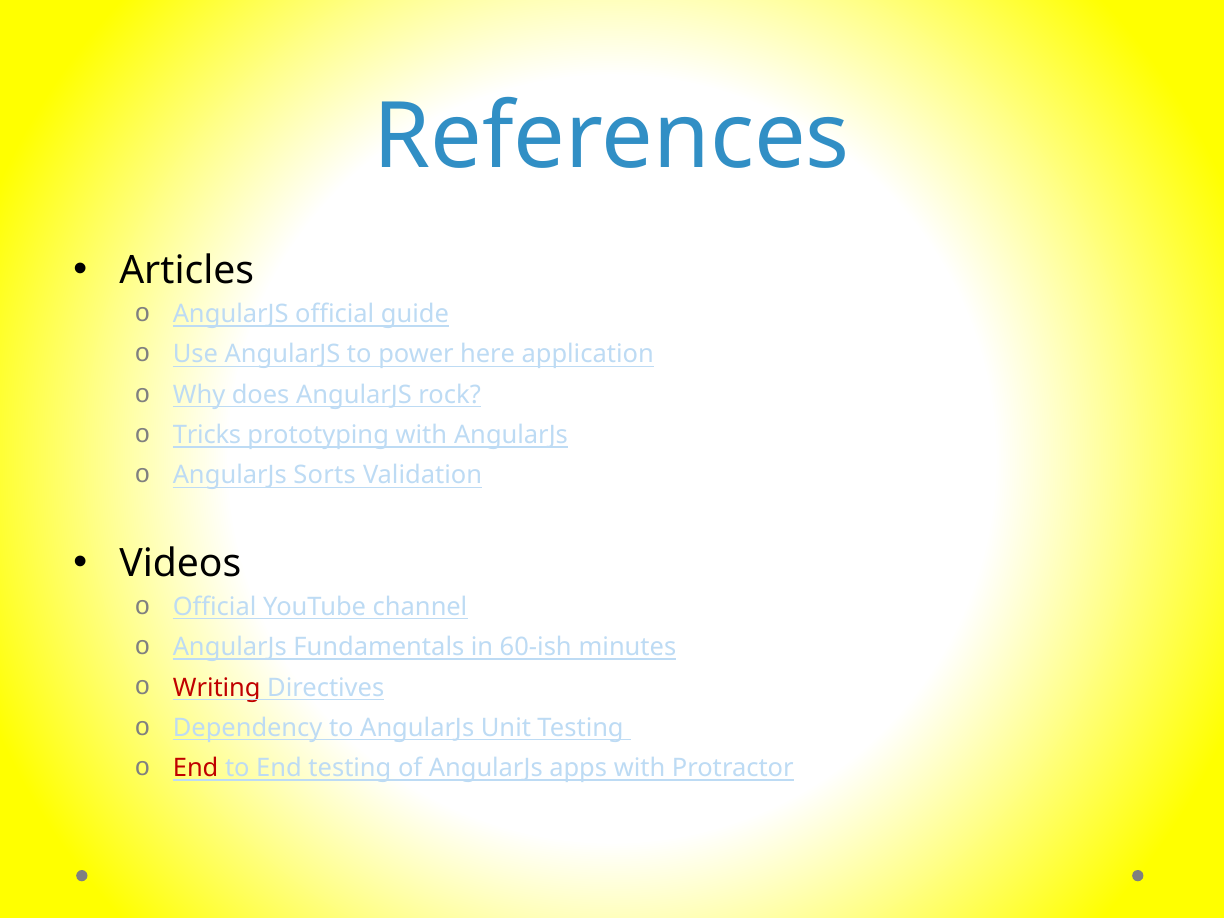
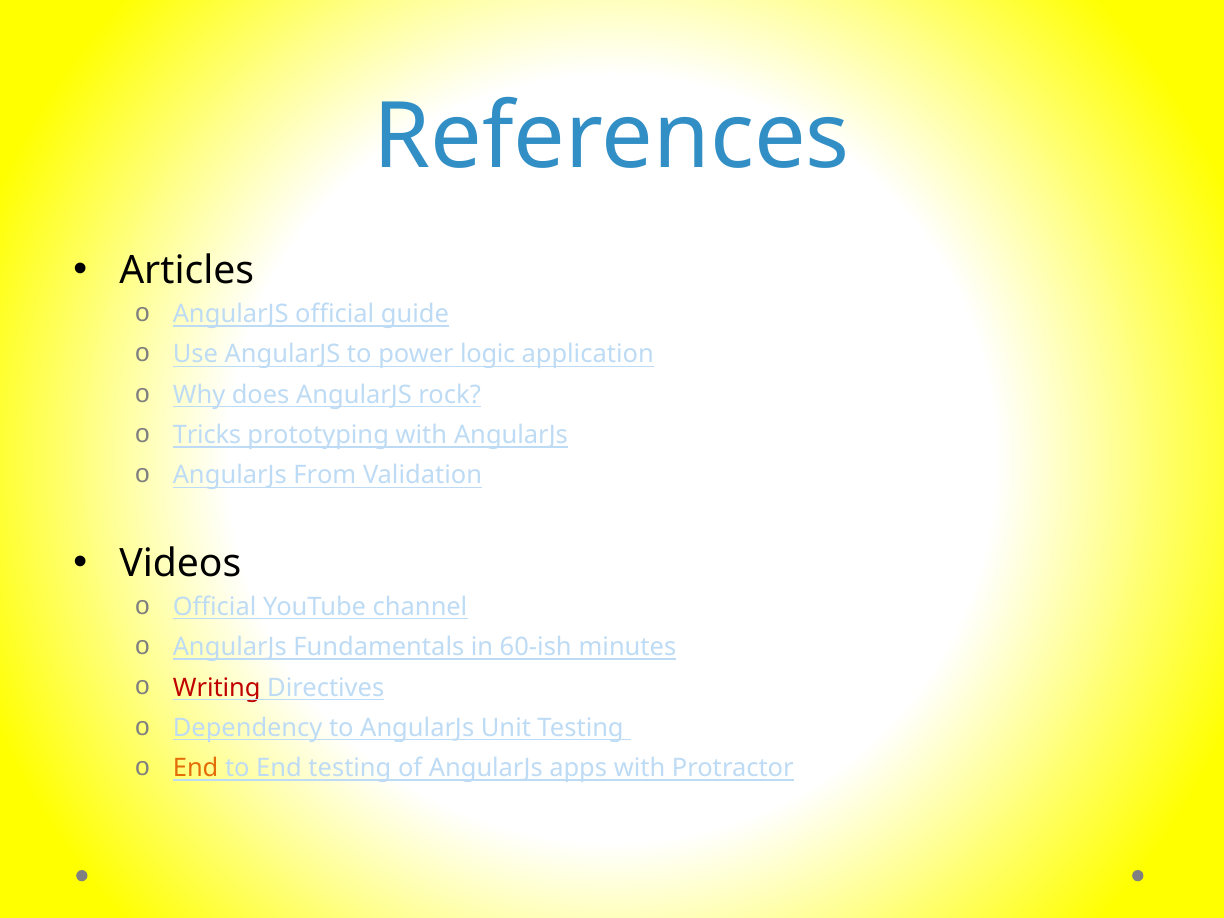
here: here -> logic
Sorts: Sorts -> From
End at (196, 768) colour: red -> orange
